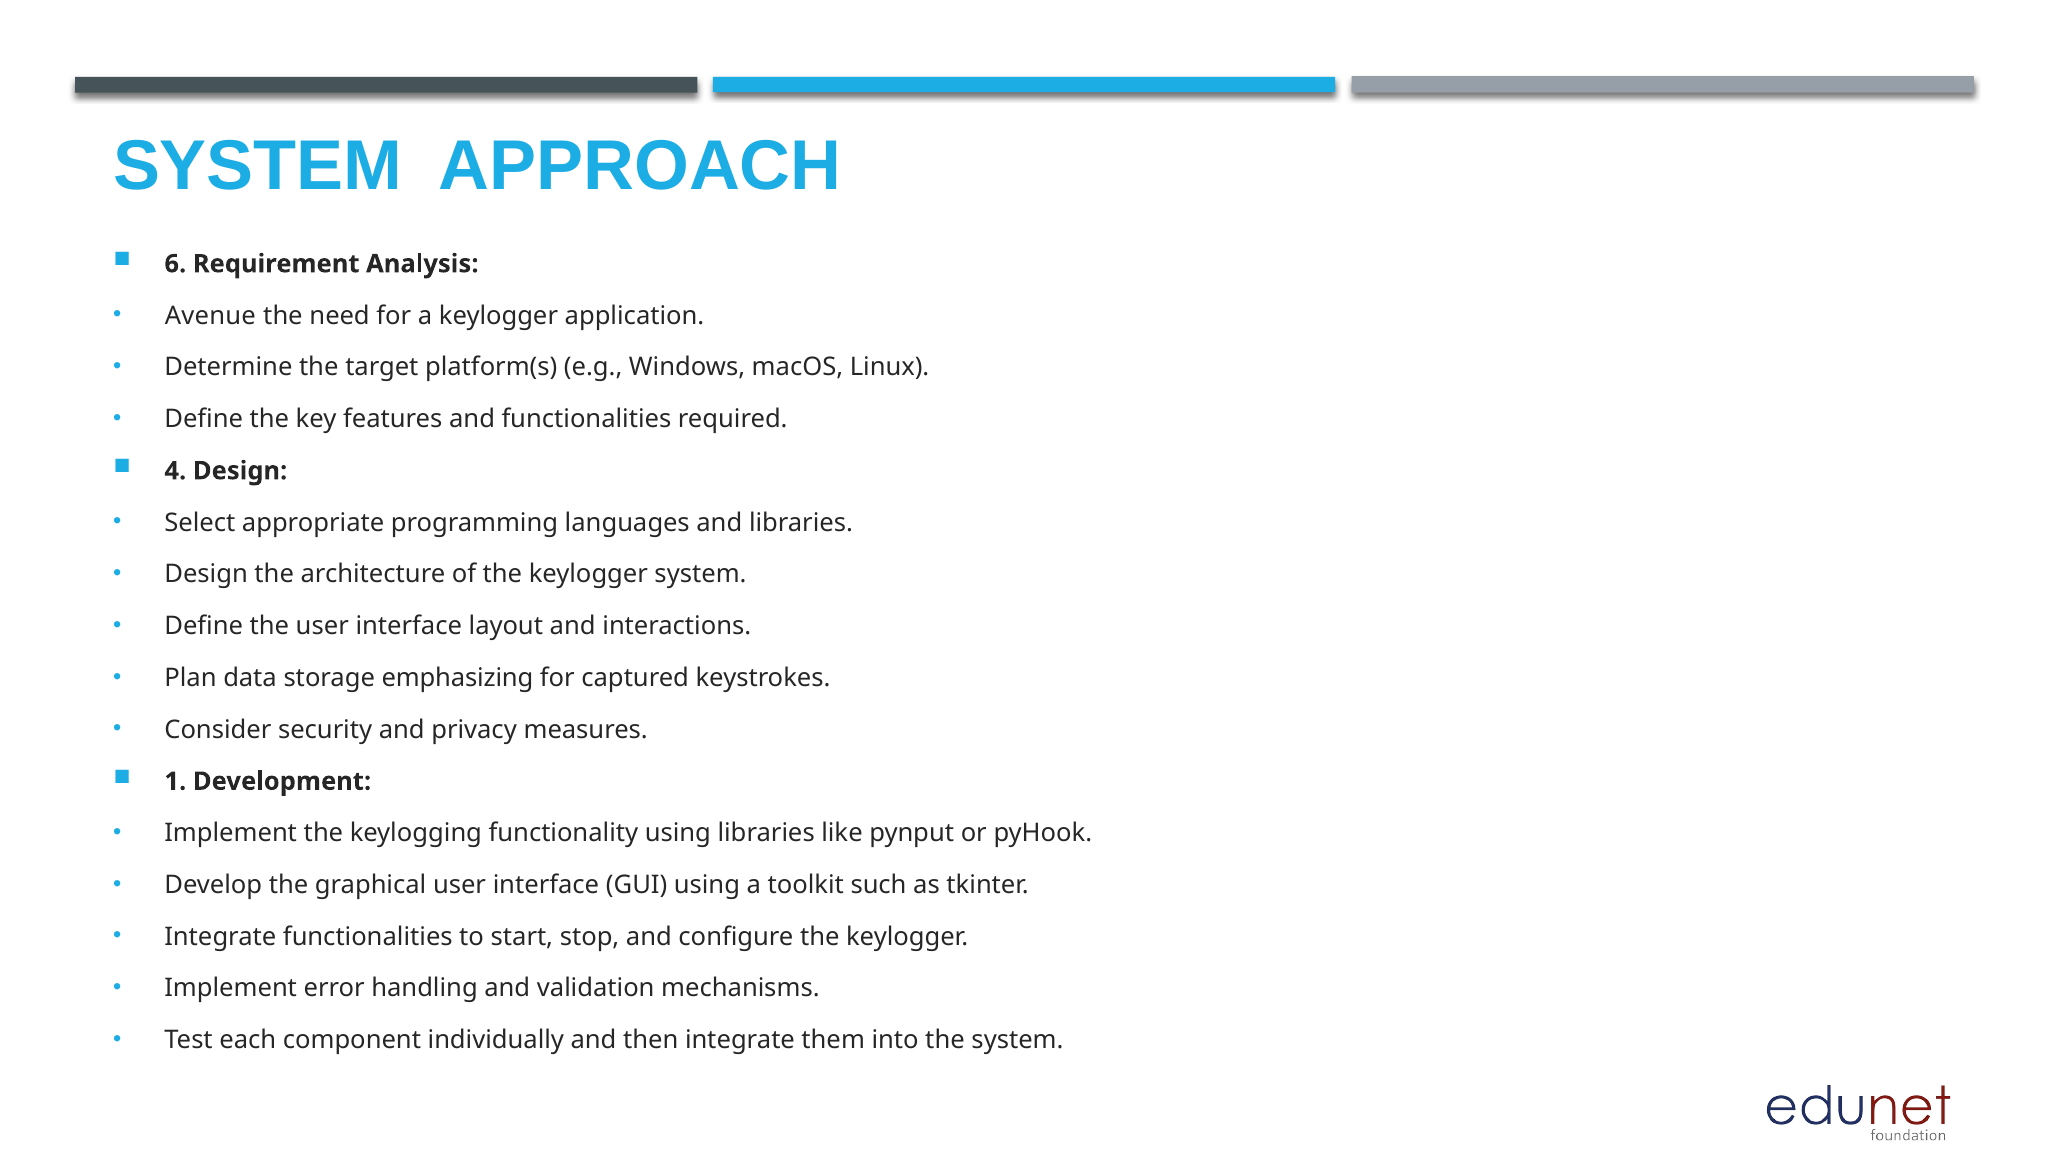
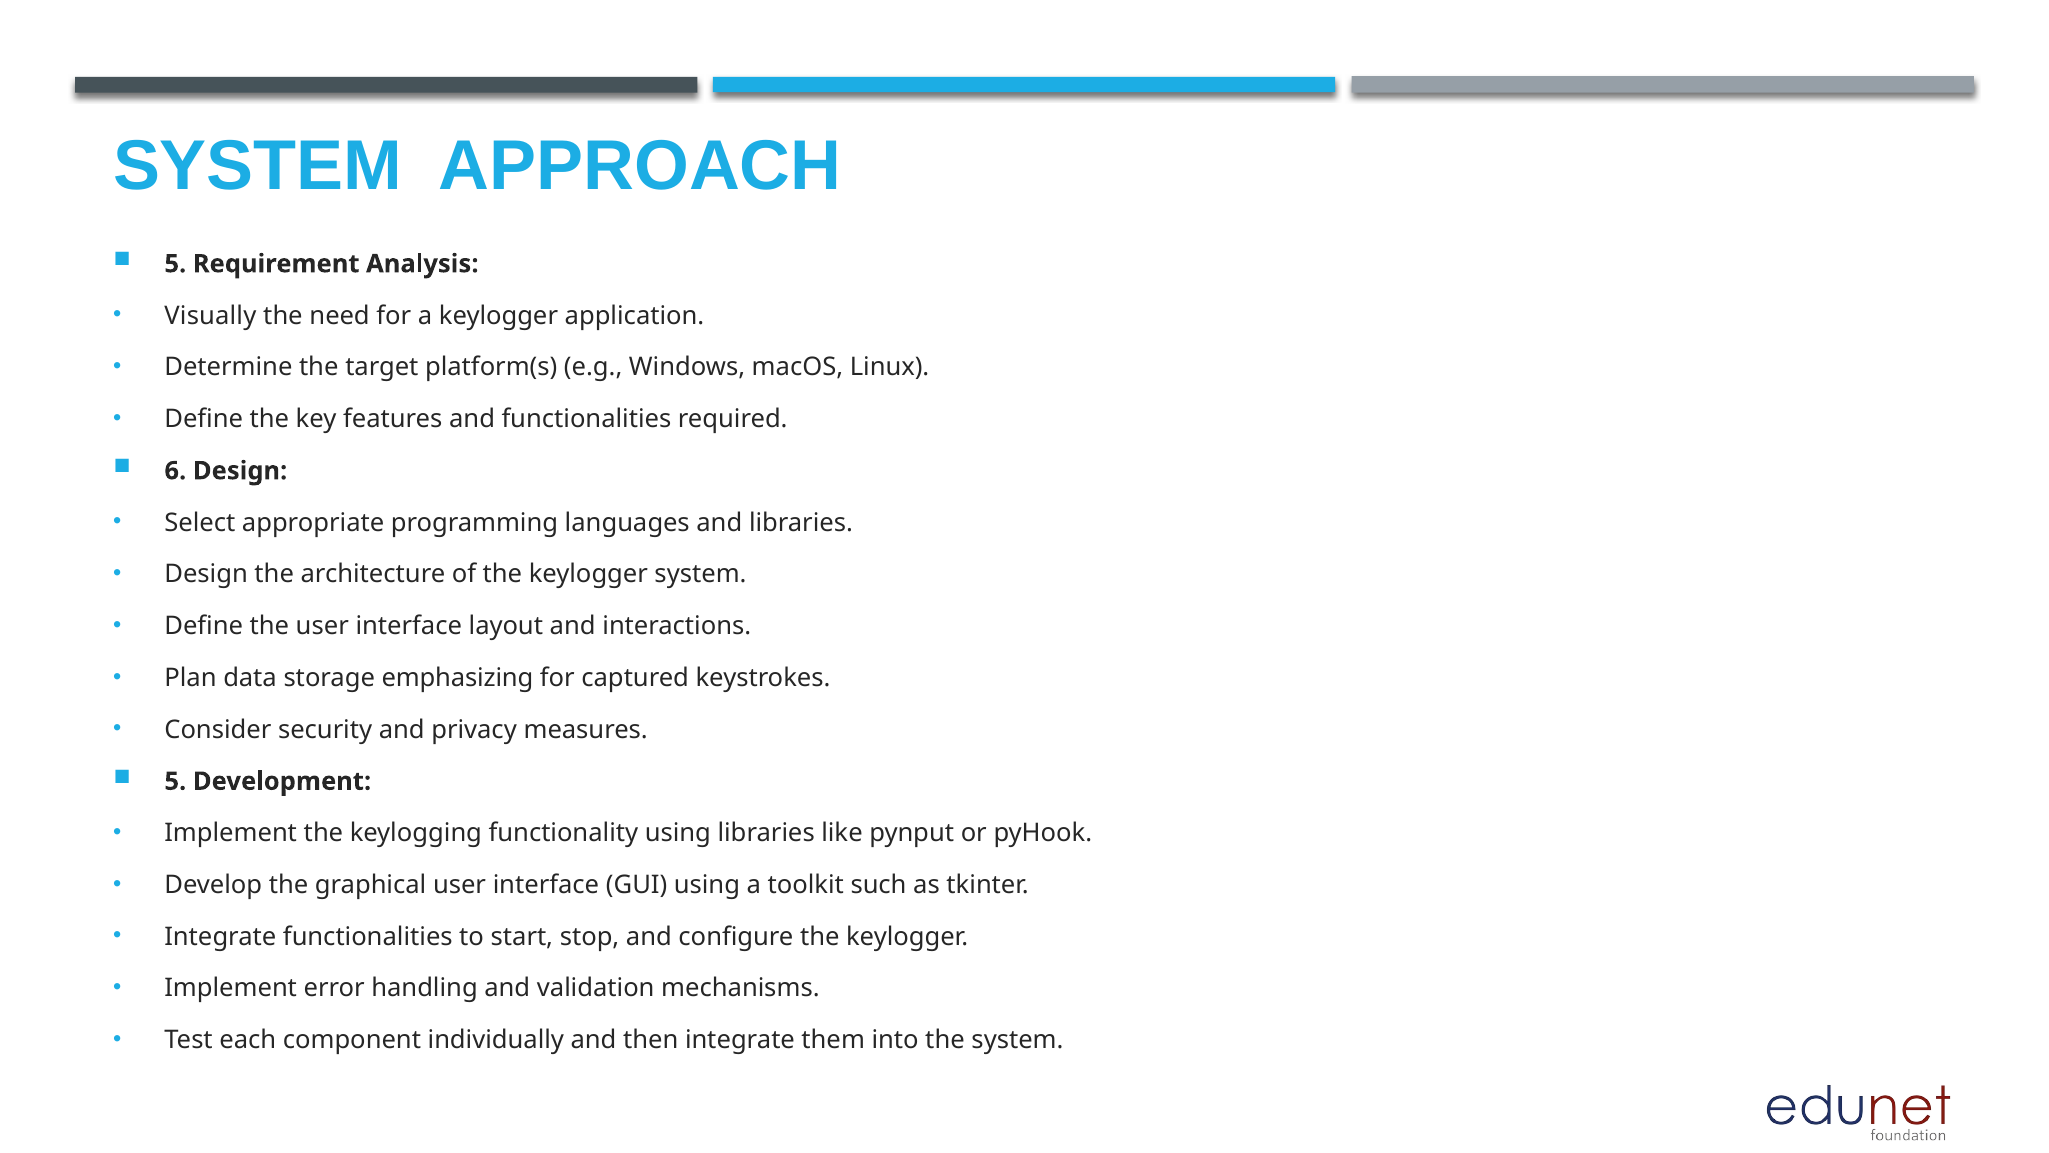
6 at (175, 264): 6 -> 5
Avenue: Avenue -> Visually
4: 4 -> 6
1 at (175, 781): 1 -> 5
